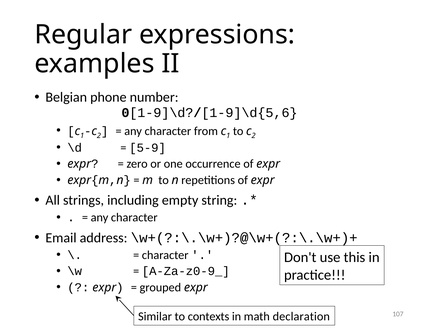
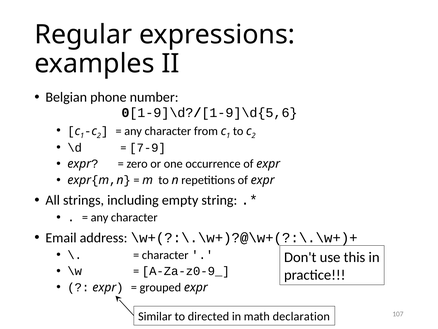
5-9: 5-9 -> 7-9
contexts: contexts -> directed
